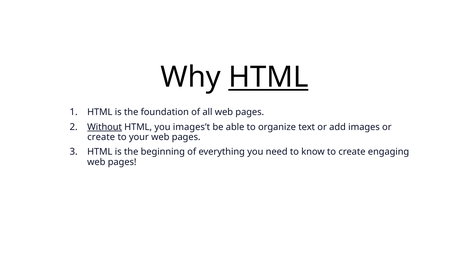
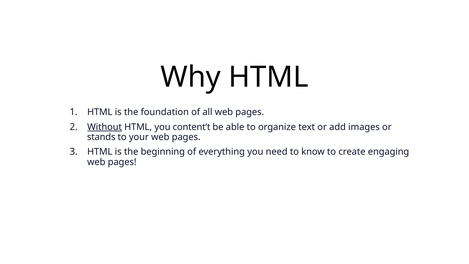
HTML at (268, 77) underline: present -> none
images’t: images’t -> content’t
create at (101, 137): create -> stands
